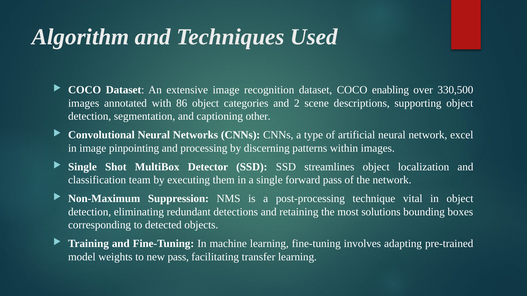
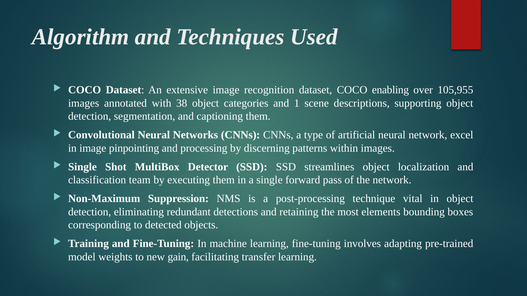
330,500: 330,500 -> 105,955
86: 86 -> 38
2: 2 -> 1
captioning other: other -> them
solutions: solutions -> elements
new pass: pass -> gain
